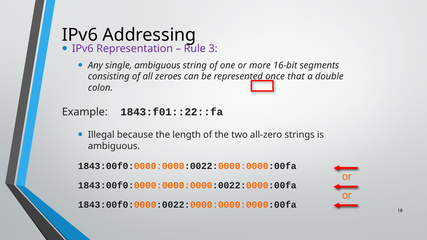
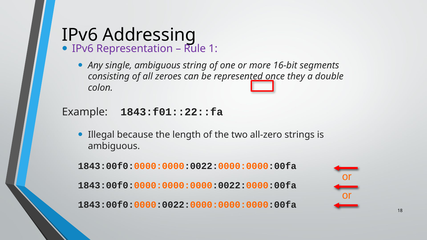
3: 3 -> 1
that: that -> they
